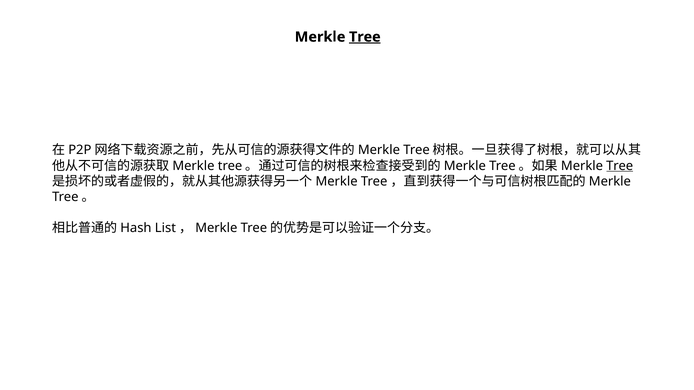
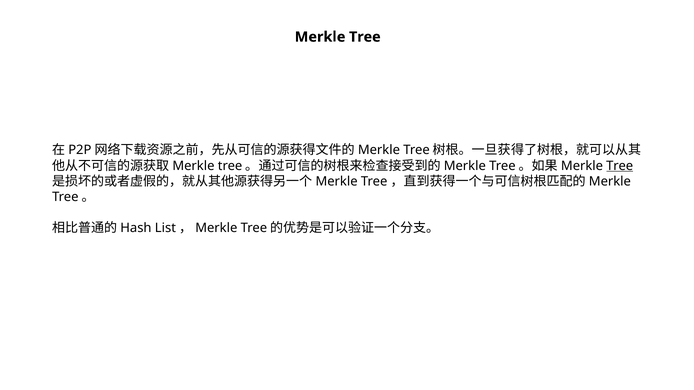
Tree at (365, 37) underline: present -> none
